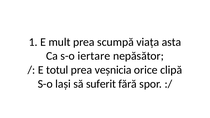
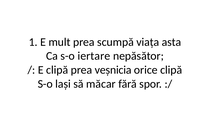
E totul: totul -> clipă
suferit: suferit -> măcar
